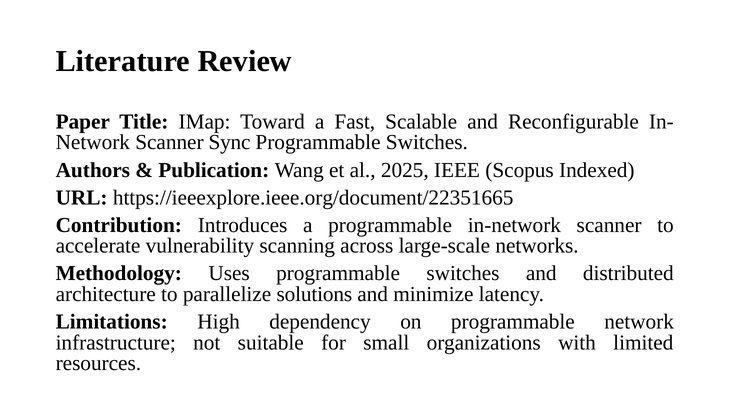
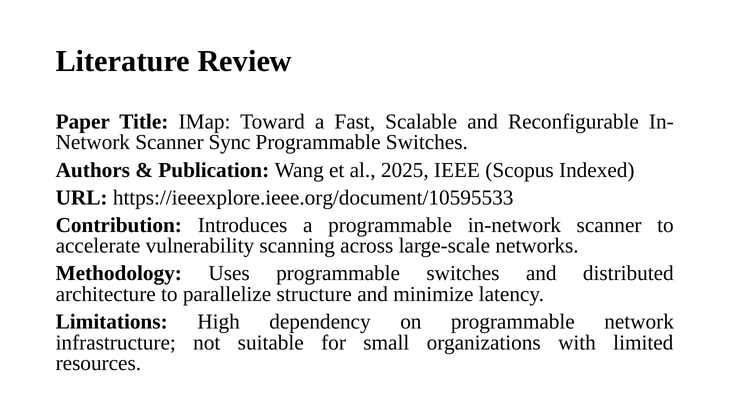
https://ieeexplore.ieee.org/document/22351665: https://ieeexplore.ieee.org/document/22351665 -> https://ieeexplore.ieee.org/document/10595533
solutions: solutions -> structure
